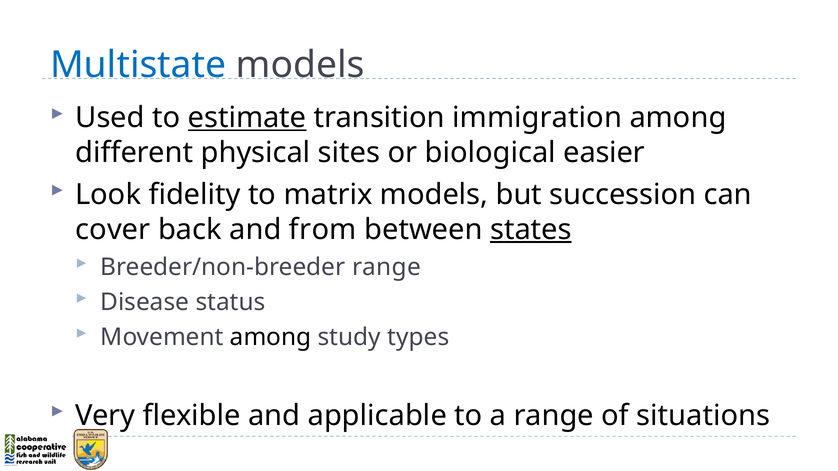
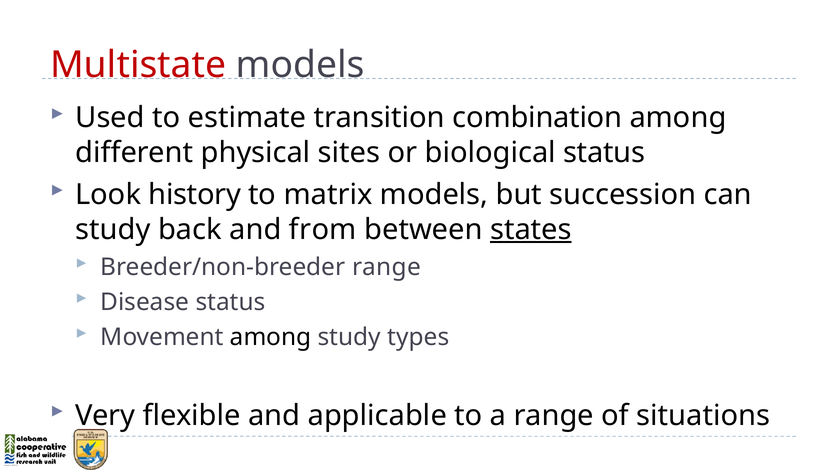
Multistate colour: blue -> red
estimate underline: present -> none
immigration: immigration -> combination
biological easier: easier -> status
fidelity: fidelity -> history
cover at (113, 230): cover -> study
